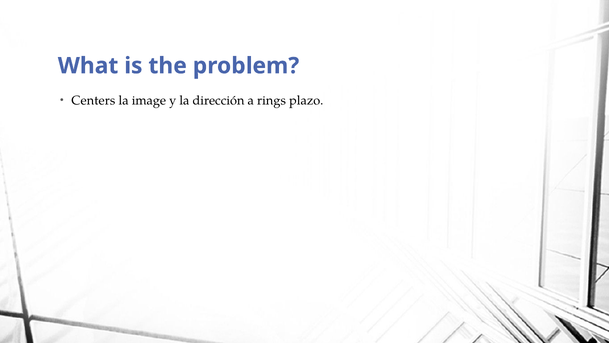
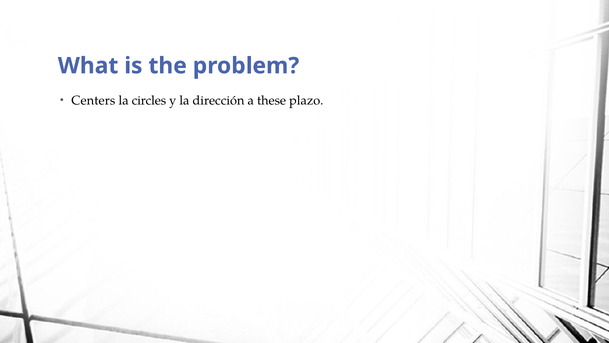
image: image -> circles
rings: rings -> these
